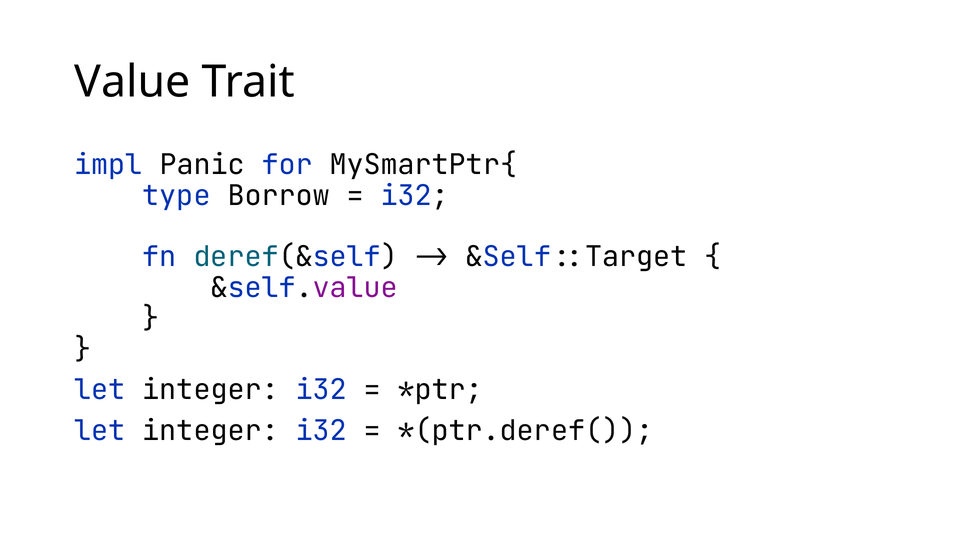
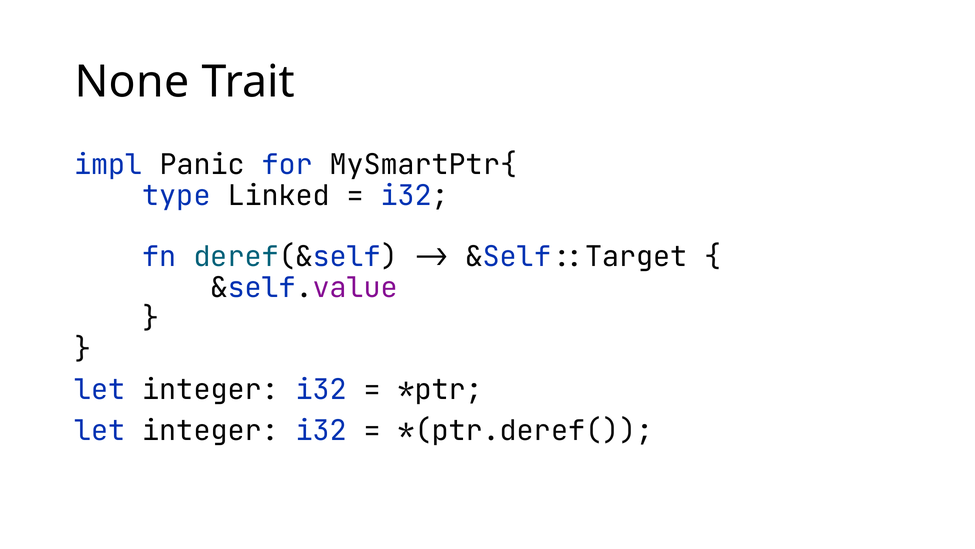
Value: Value -> None
Borrow: Borrow -> Linked
